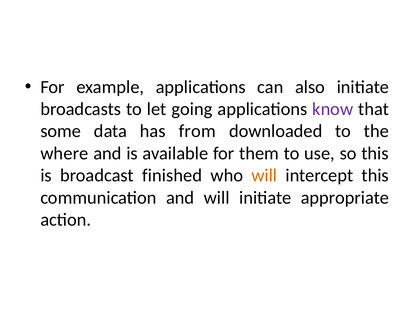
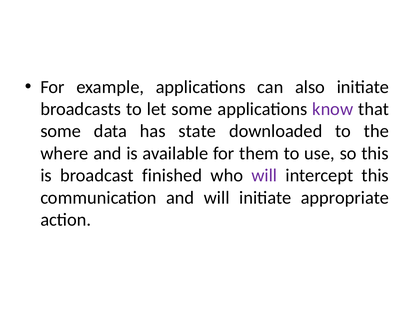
let going: going -> some
from: from -> state
will at (264, 175) colour: orange -> purple
